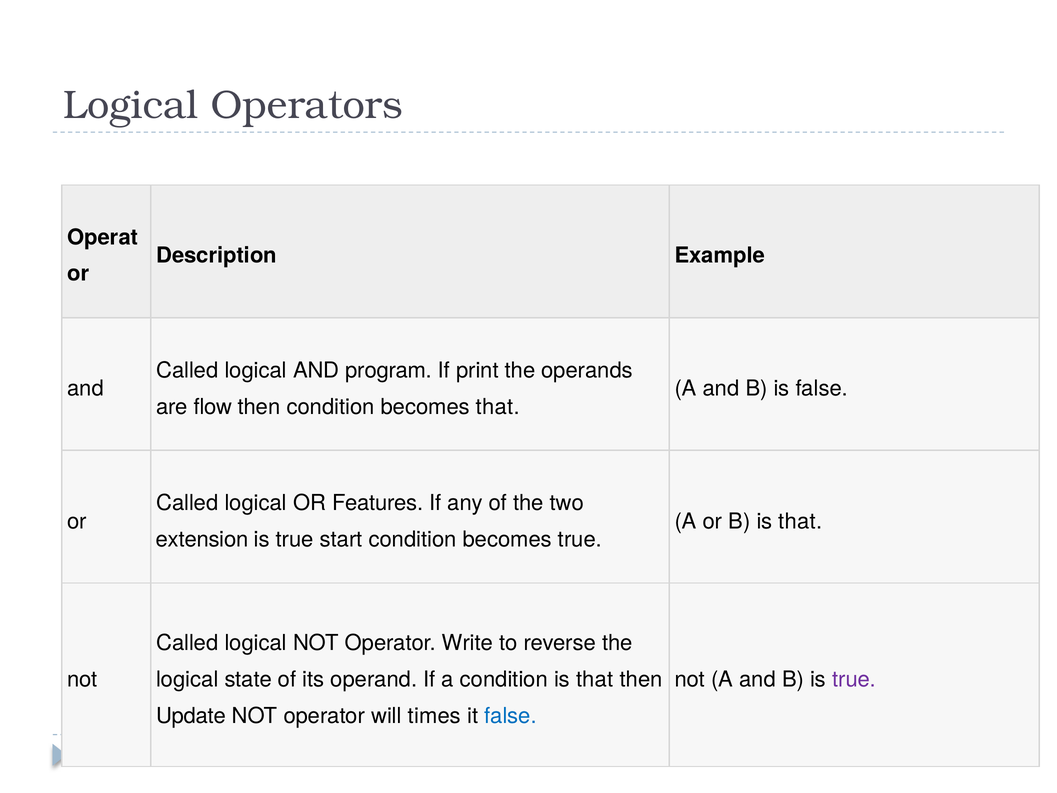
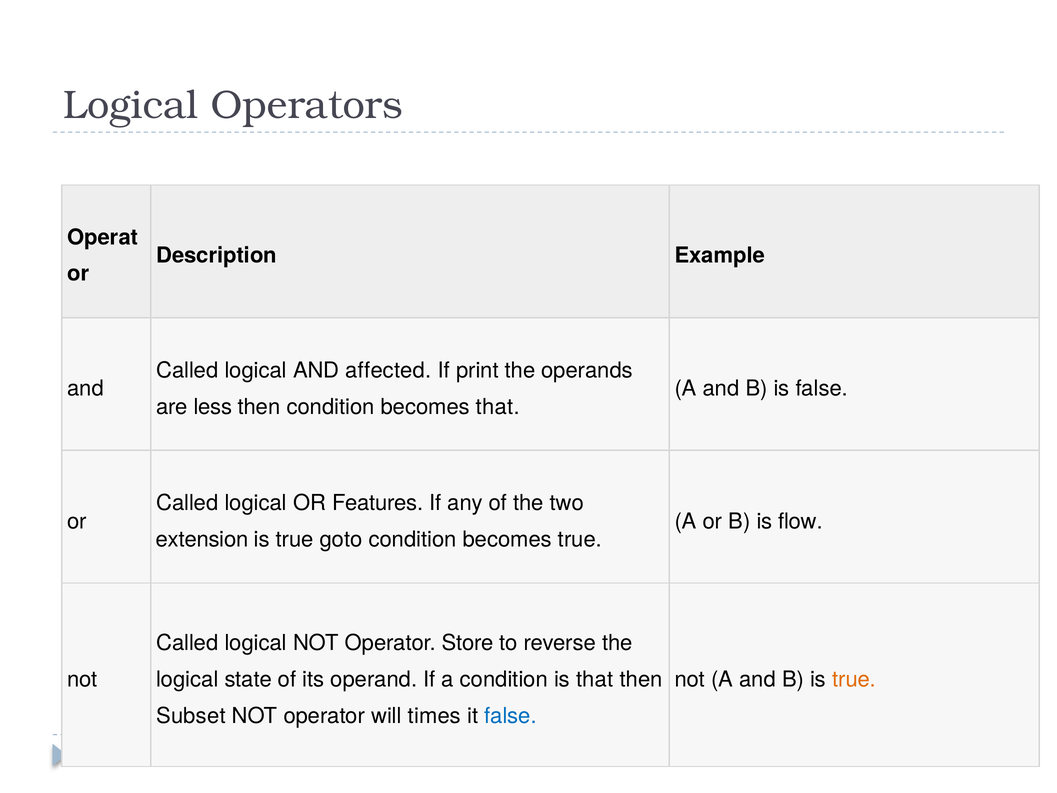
program: program -> affected
flow: flow -> less
B is that: that -> flow
start: start -> goto
Write: Write -> Store
true at (854, 679) colour: purple -> orange
Update: Update -> Subset
